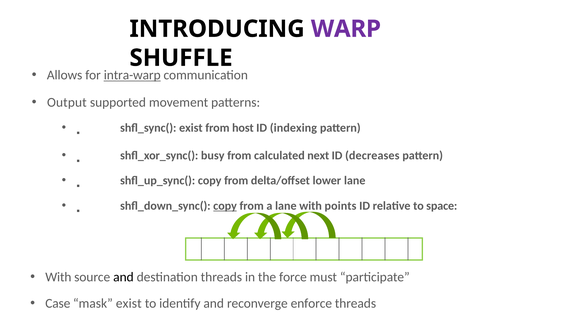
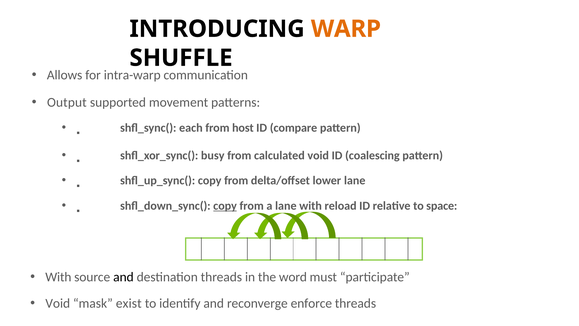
WARP colour: purple -> orange
intra-warp underline: present -> none
shfl_sync( exist: exist -> each
indexing: indexing -> compare
calculated next: next -> void
decreases: decreases -> coalescing
points: points -> reload
force: force -> word
Case at (58, 303): Case -> Void
